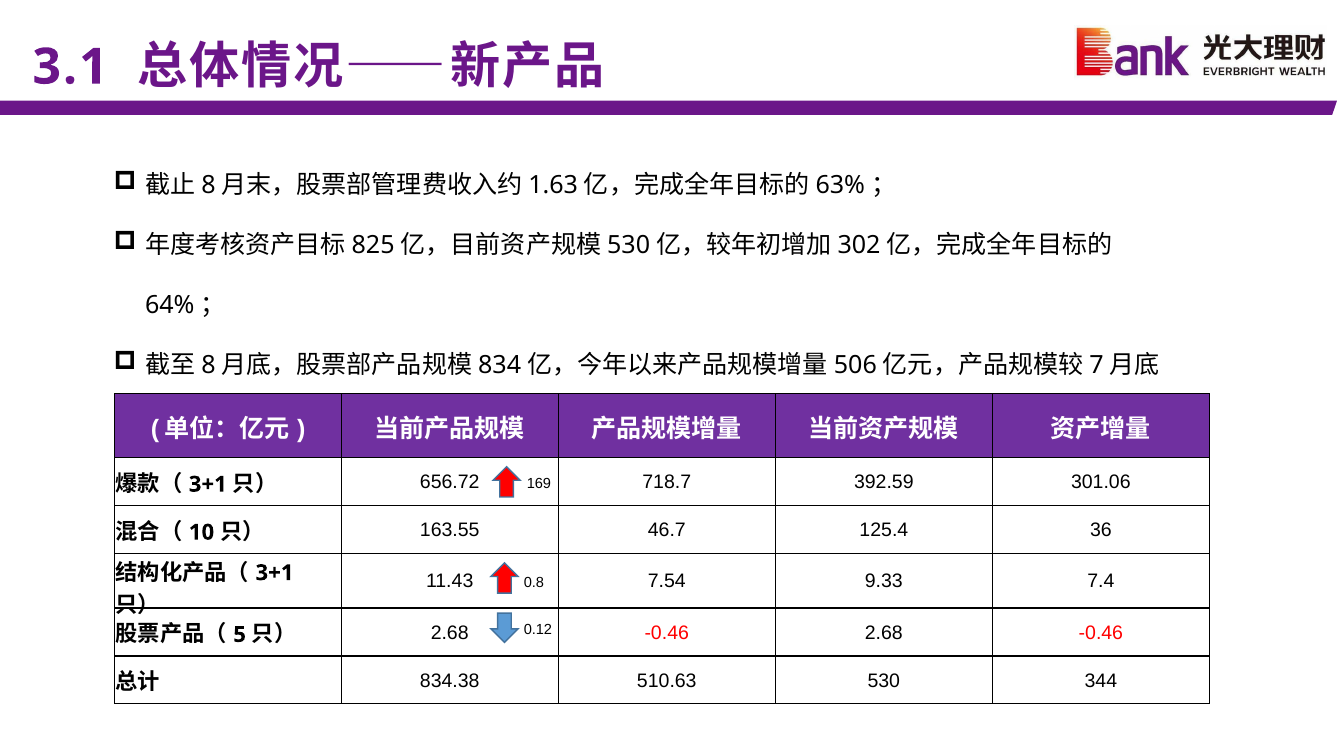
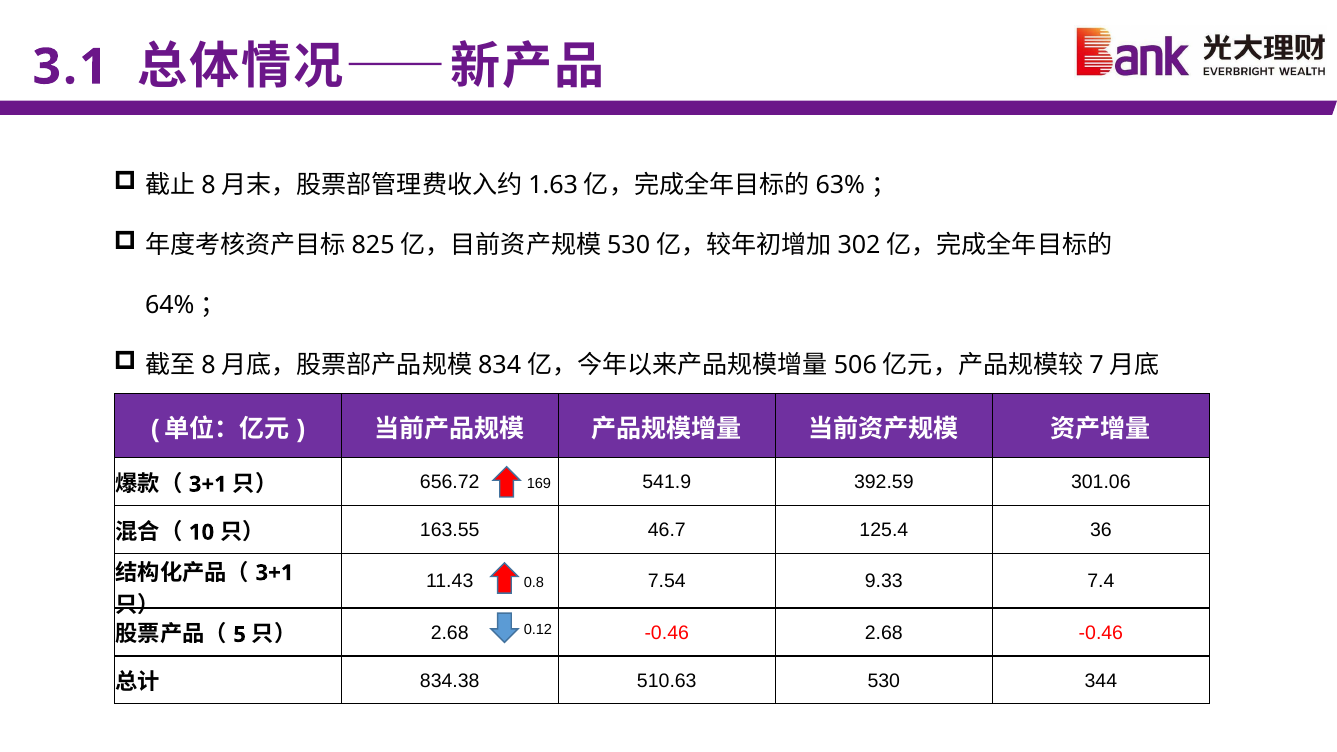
718.7: 718.7 -> 541.9
